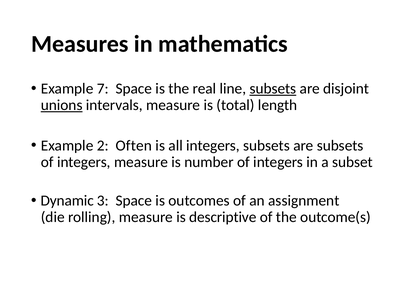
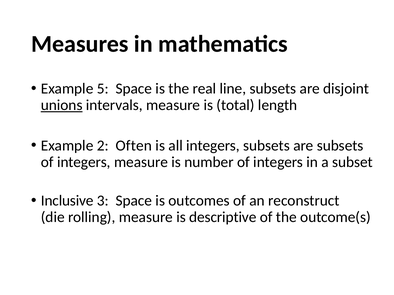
7: 7 -> 5
subsets at (273, 89) underline: present -> none
Dynamic: Dynamic -> Inclusive
assignment: assignment -> reconstruct
